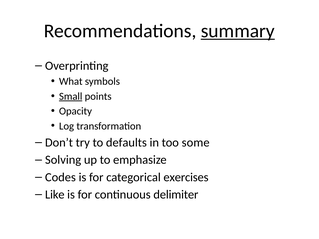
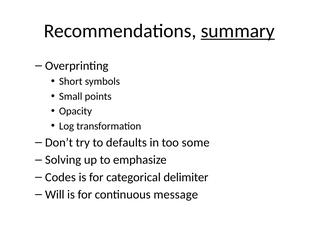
What: What -> Short
Small underline: present -> none
exercises: exercises -> delimiter
Like: Like -> Will
delimiter: delimiter -> message
